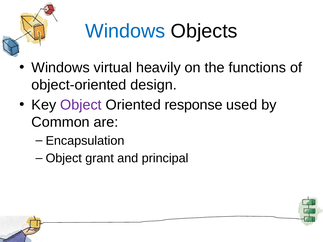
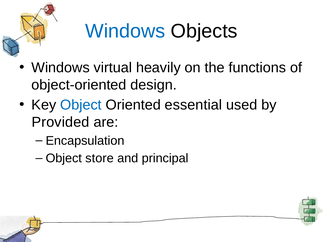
Object at (81, 105) colour: purple -> blue
response: response -> essential
Common: Common -> Provided
grant: grant -> store
